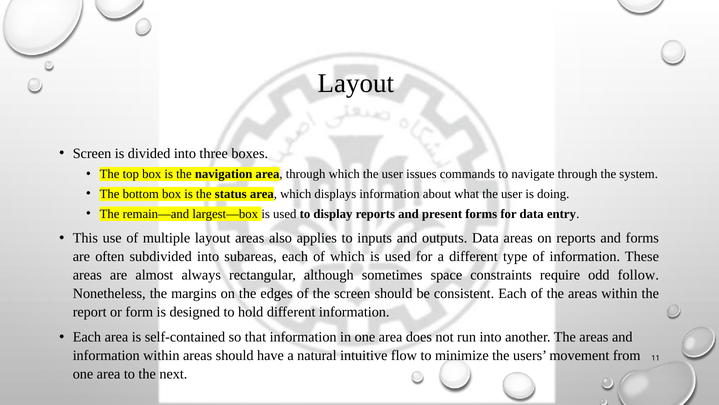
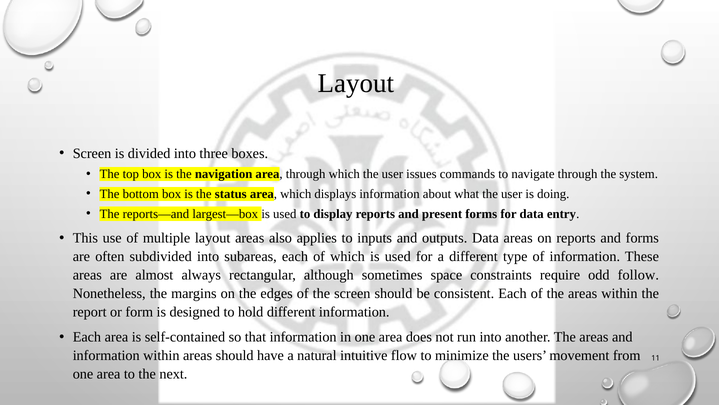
remain—and: remain—and -> reports—and
